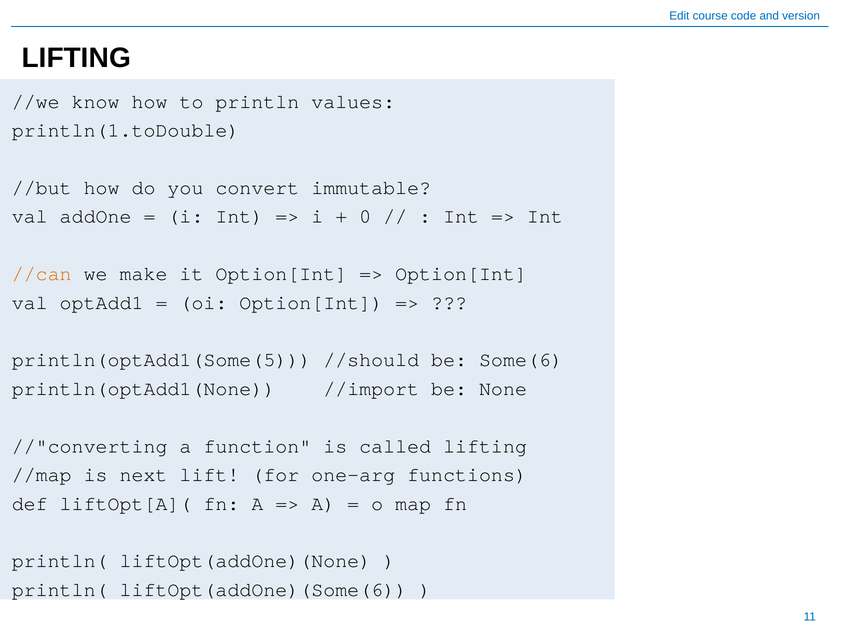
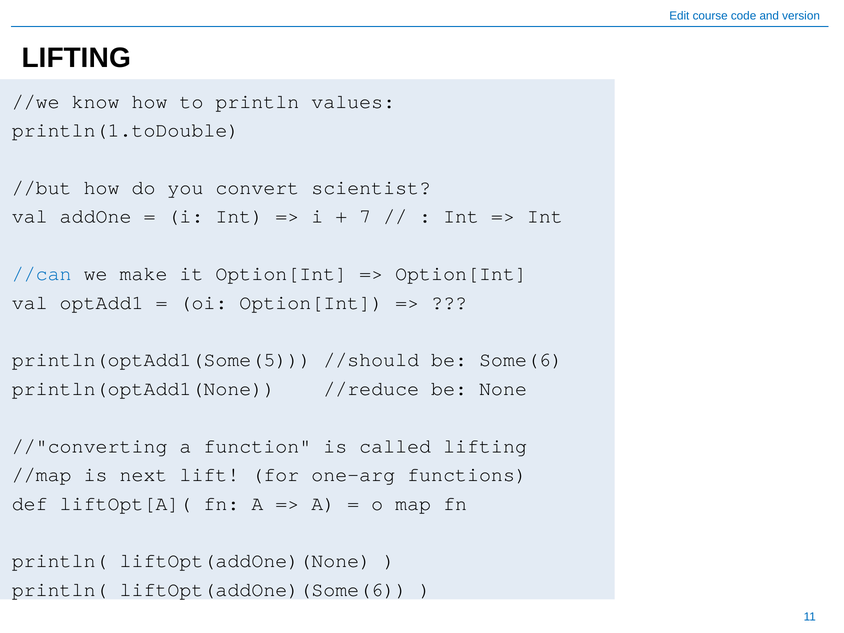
immutable: immutable -> scientist
0: 0 -> 7
//can colour: orange -> blue
//import: //import -> //reduce
